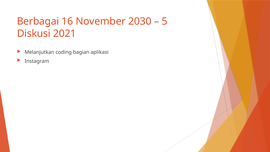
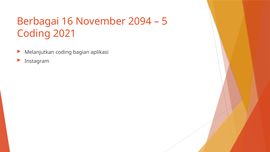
2030: 2030 -> 2094
Diskusi at (34, 33): Diskusi -> Coding
